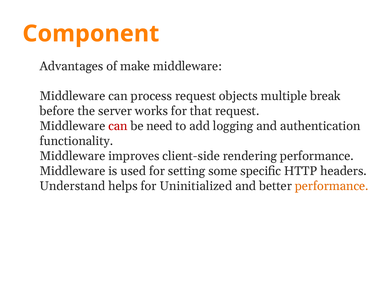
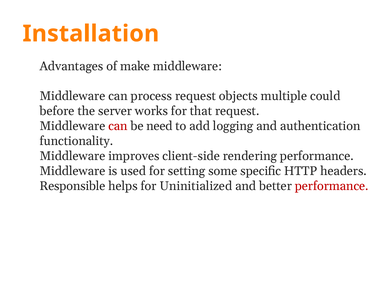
Component: Component -> Installation
break: break -> could
Understand: Understand -> Responsible
performance at (332, 186) colour: orange -> red
